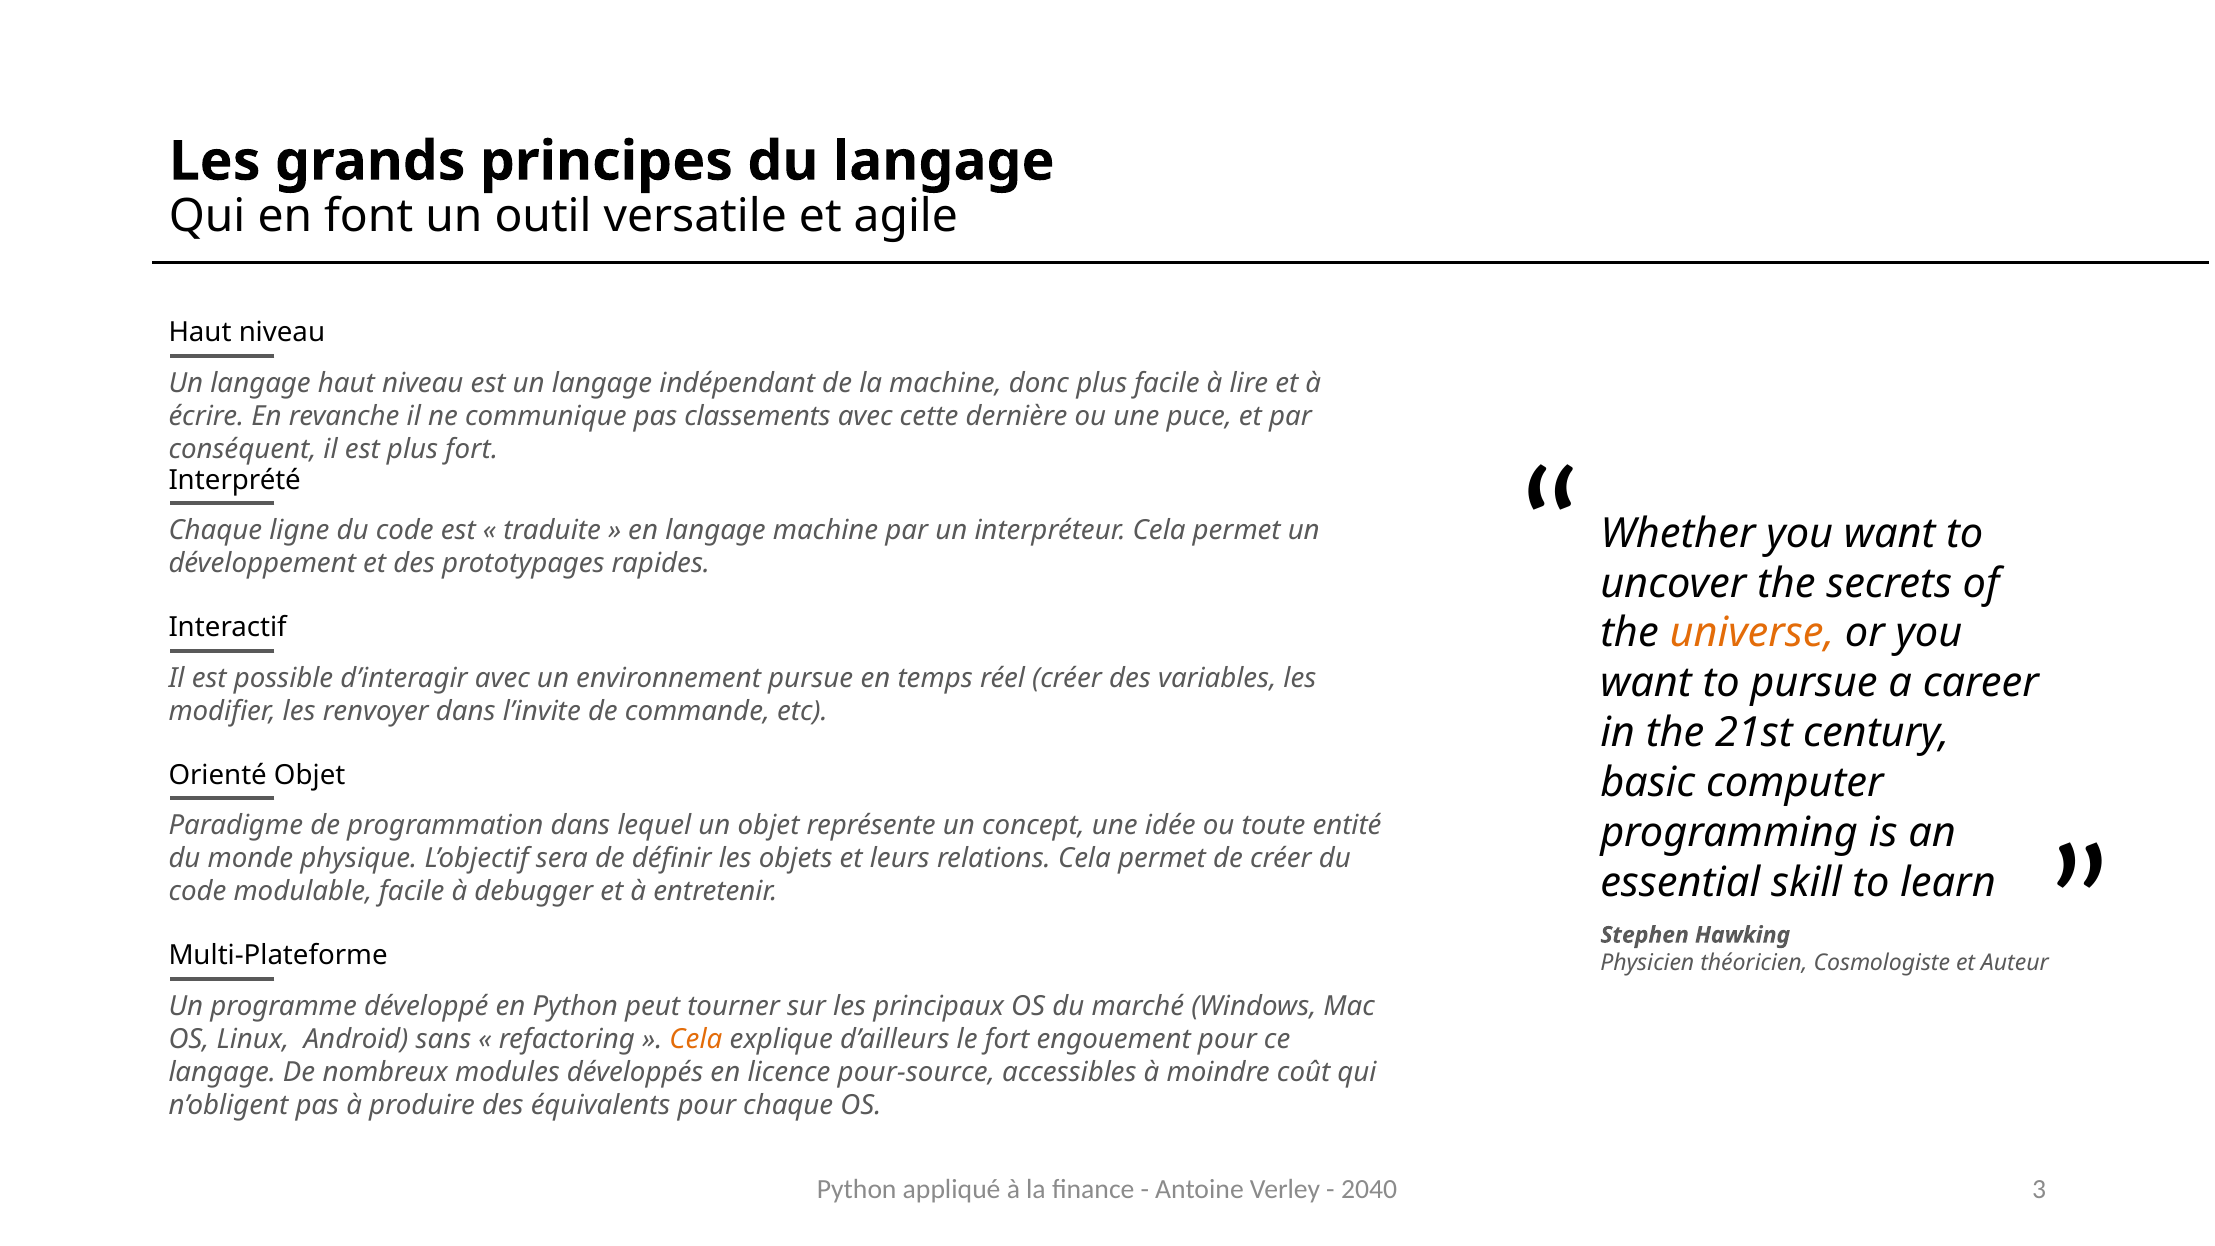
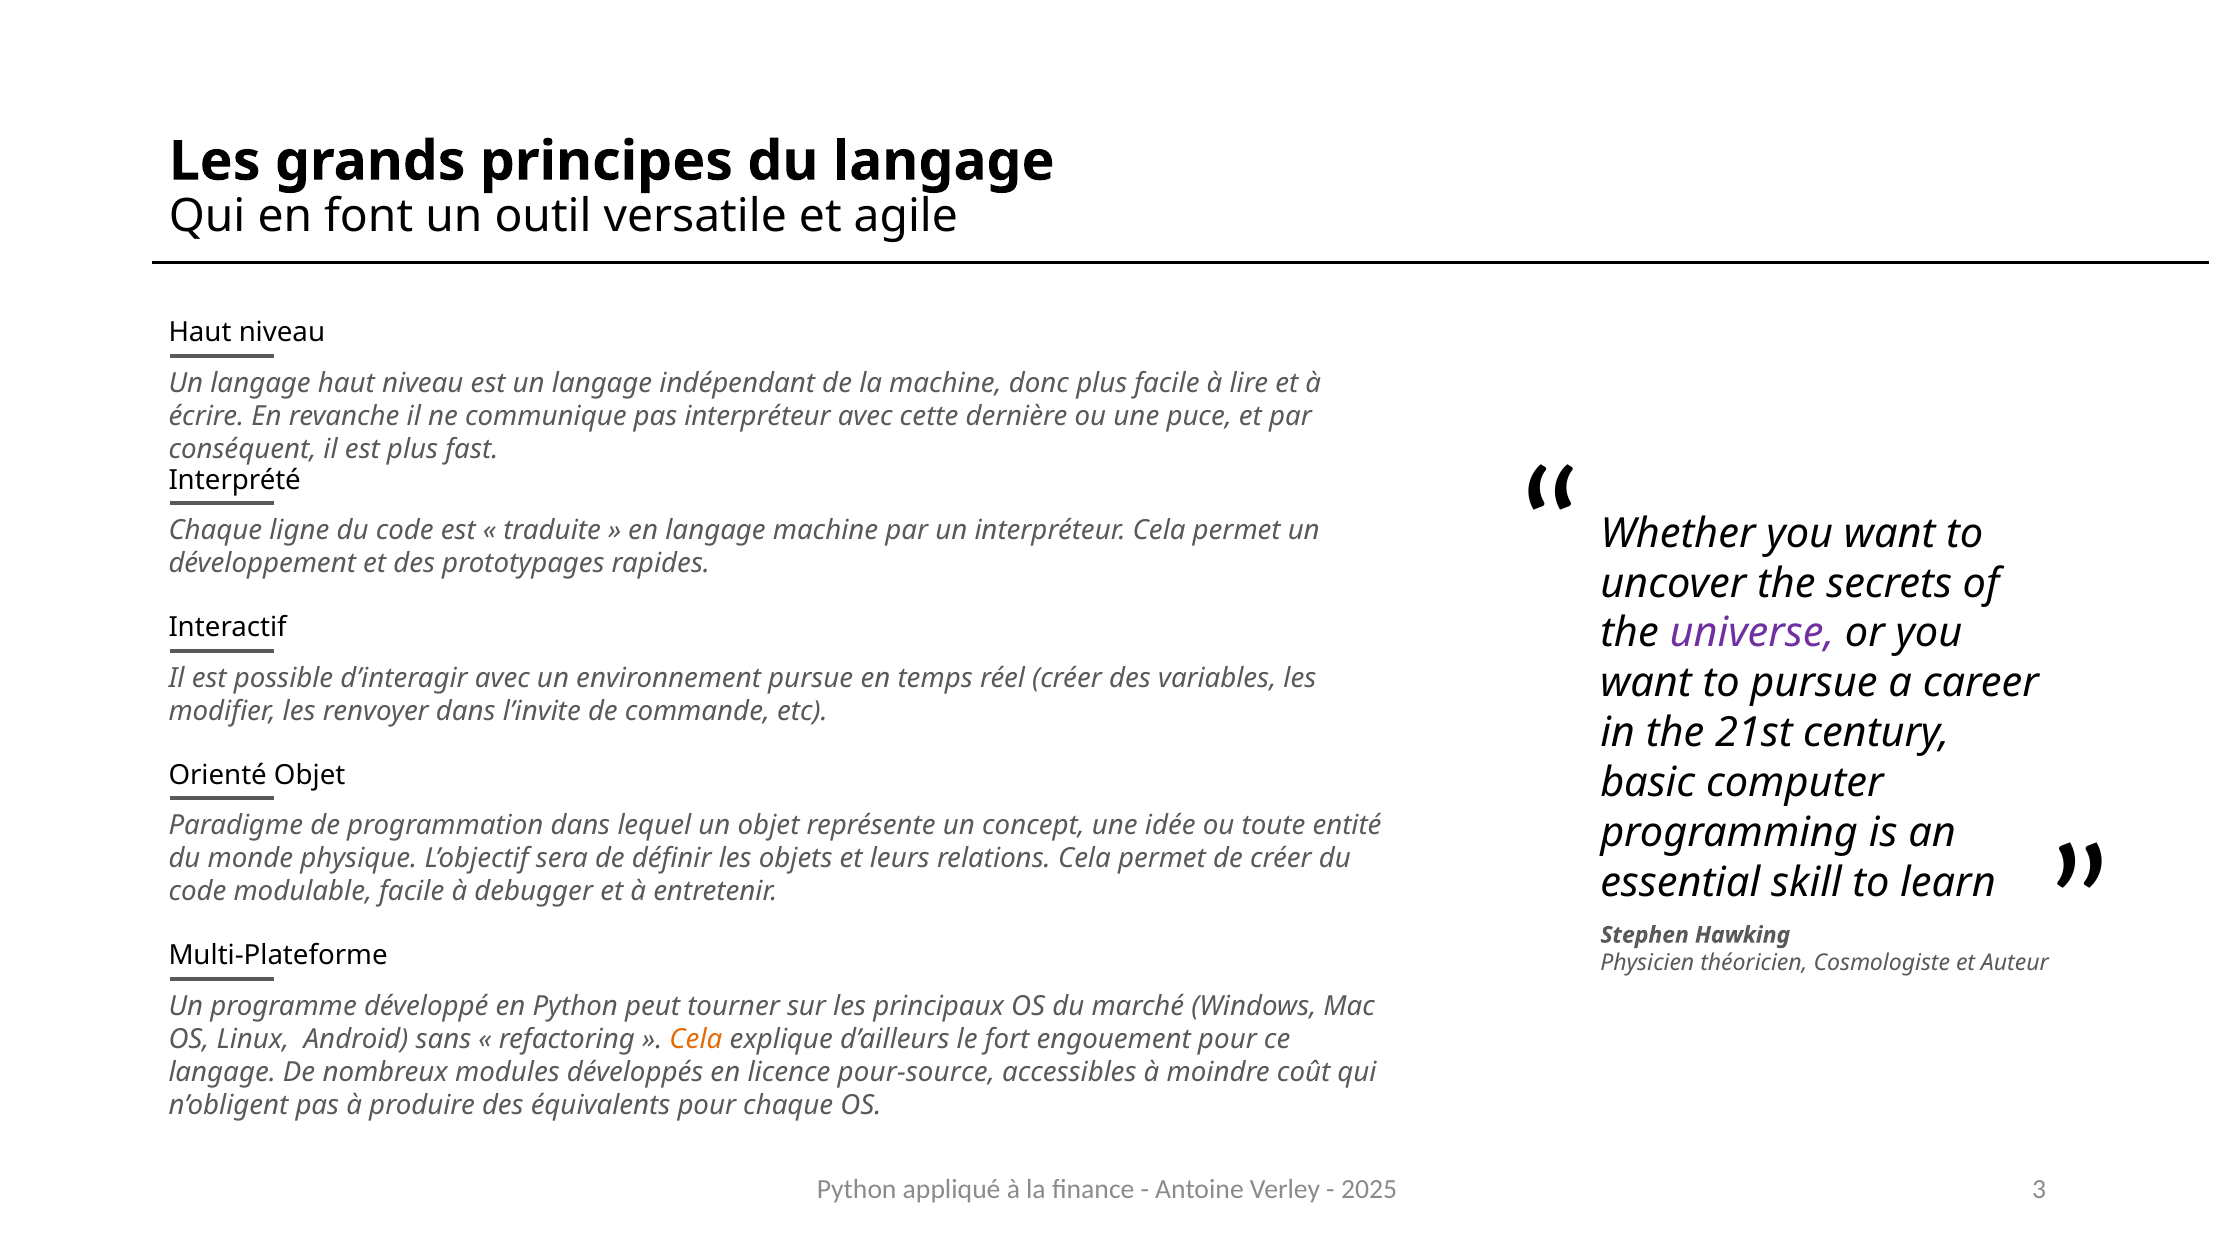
pas classements: classements -> interpréteur
plus fort: fort -> fast
universe colour: orange -> purple
2040: 2040 -> 2025
